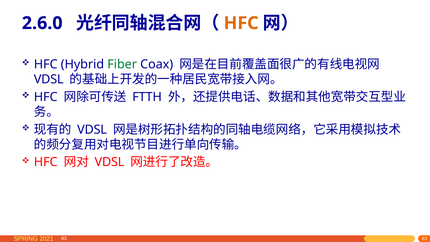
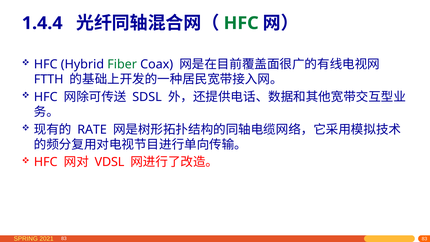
2.6.0: 2.6.0 -> 1.4.4
HFC at (241, 23) colour: orange -> green
VDSL at (49, 79): VDSL -> FTTH
FTTH: FTTH -> SDSL
VDSL at (92, 129): VDSL -> RATE
